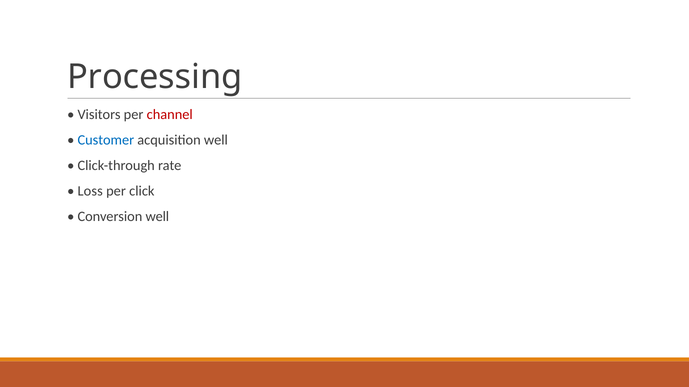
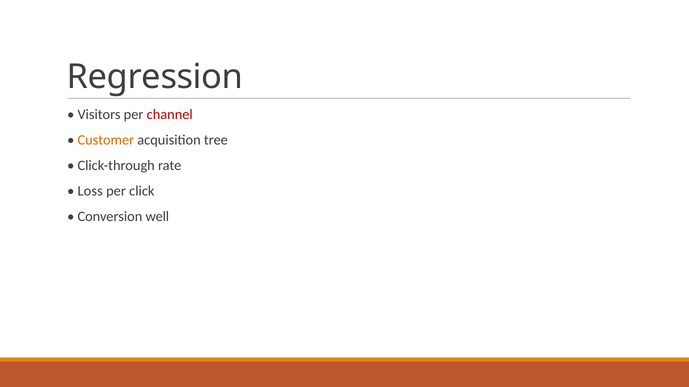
Processing: Processing -> Regression
Customer colour: blue -> orange
acquisition well: well -> tree
